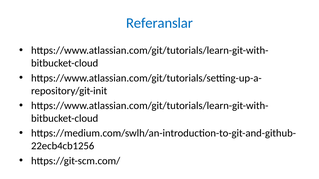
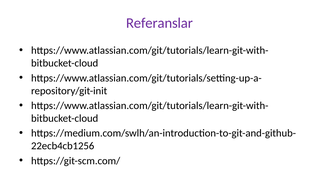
Referanslar colour: blue -> purple
